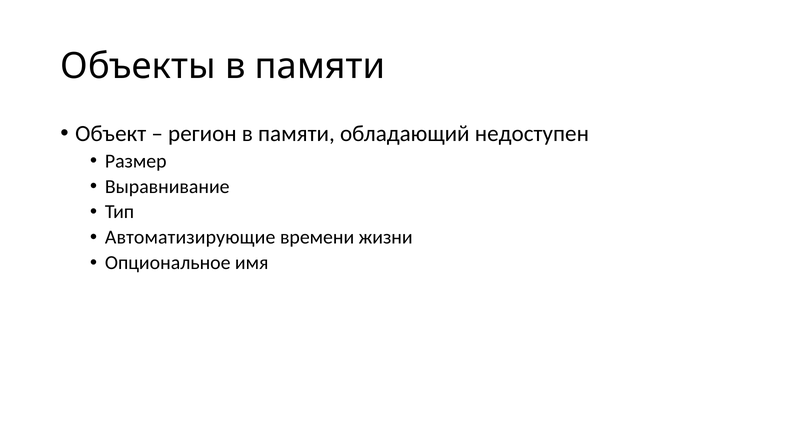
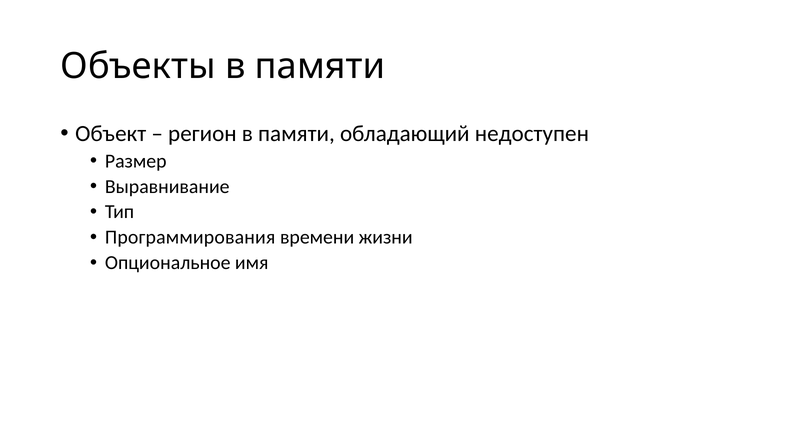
Автоматизирующие: Автоматизирующие -> Программирования
